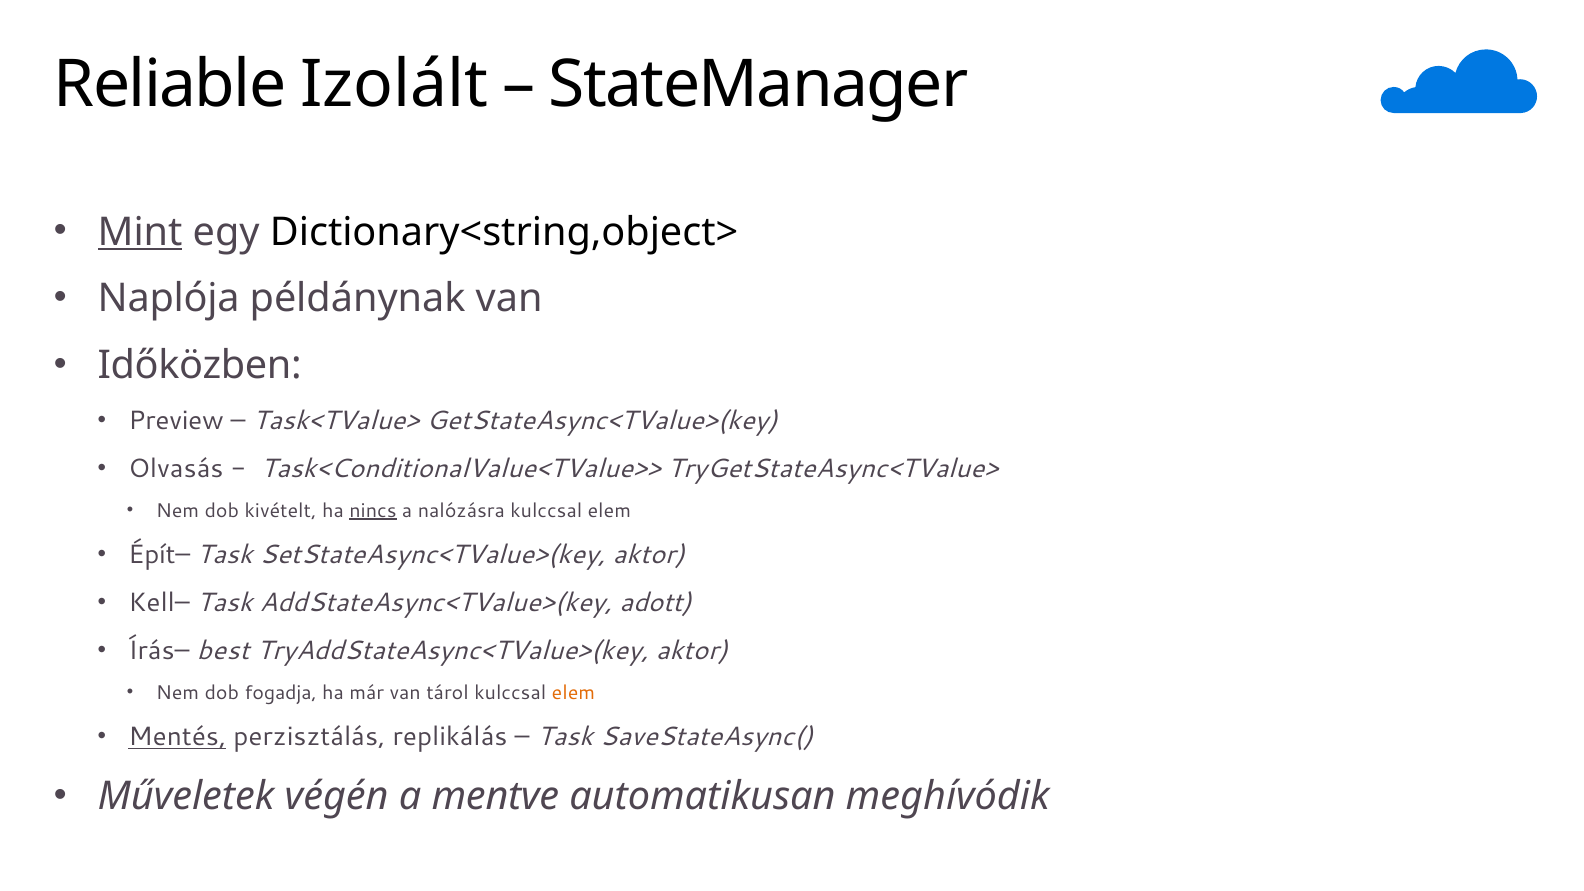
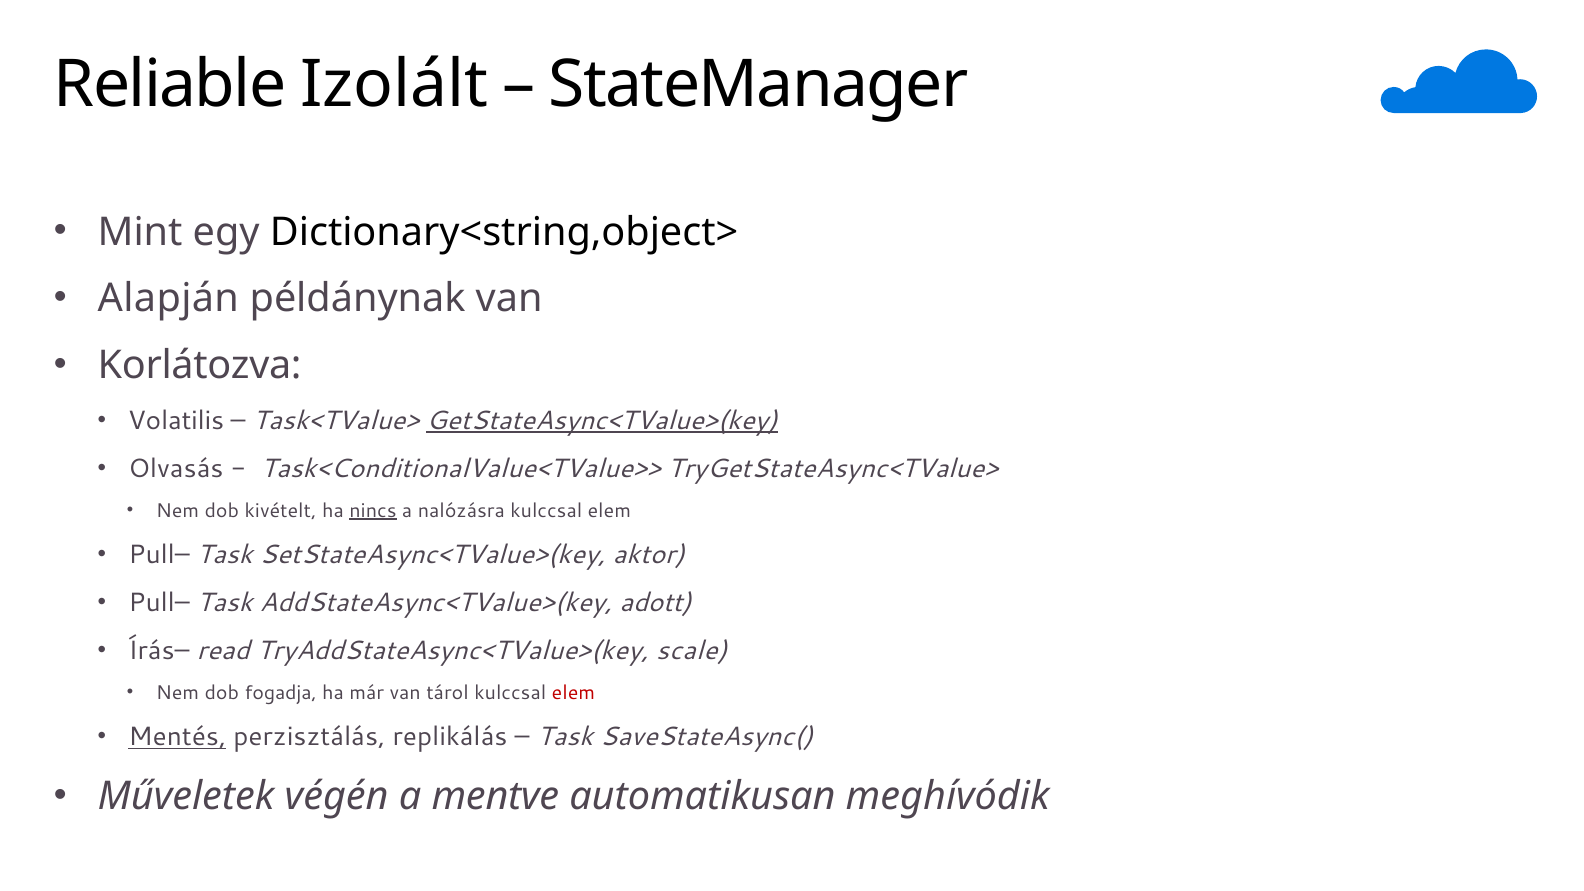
Mint underline: present -> none
Naplója: Naplója -> Alapján
Időközben: Időközben -> Korlátozva
Preview: Preview -> Volatilis
GetStateAsync<TValue>(key underline: none -> present
Épít– at (159, 555): Épít– -> Pull–
Kell– at (159, 603): Kell– -> Pull–
best: best -> read
TryAddStateAsync<TValue>(key aktor: aktor -> scale
elem at (573, 693) colour: orange -> red
